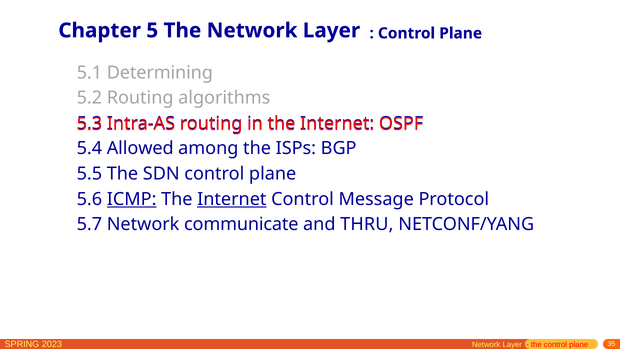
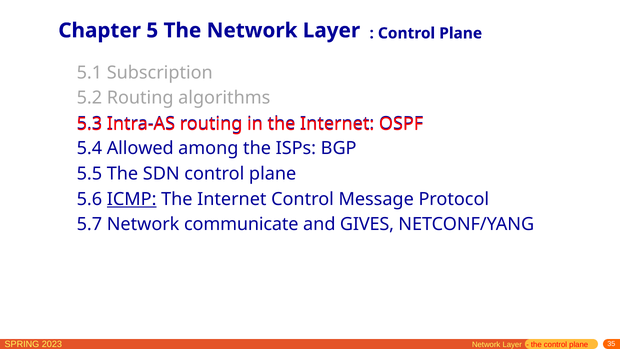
Determining: Determining -> Subscription
Internet at (232, 199) underline: present -> none
THRU: THRU -> GIVES
